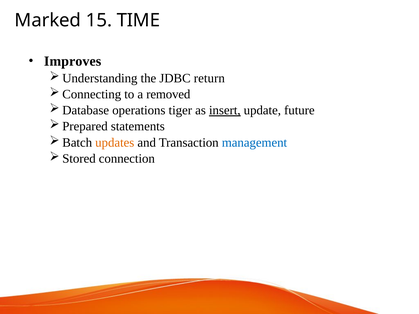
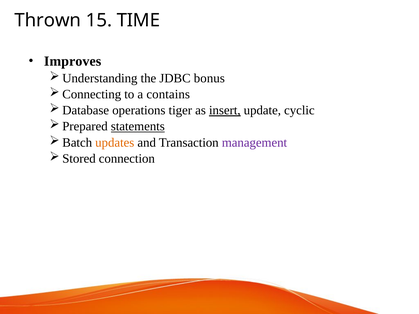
Marked: Marked -> Thrown
return: return -> bonus
removed: removed -> contains
future: future -> cyclic
statements underline: none -> present
management colour: blue -> purple
